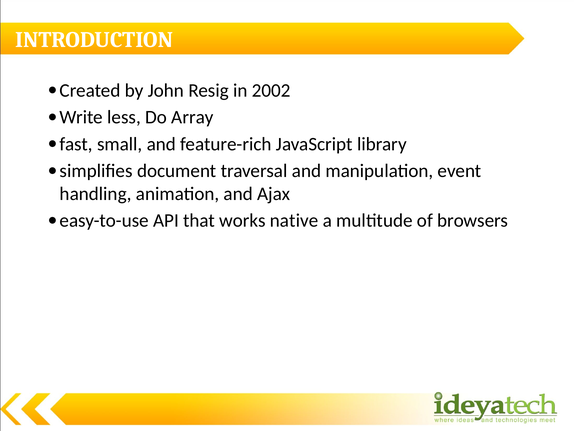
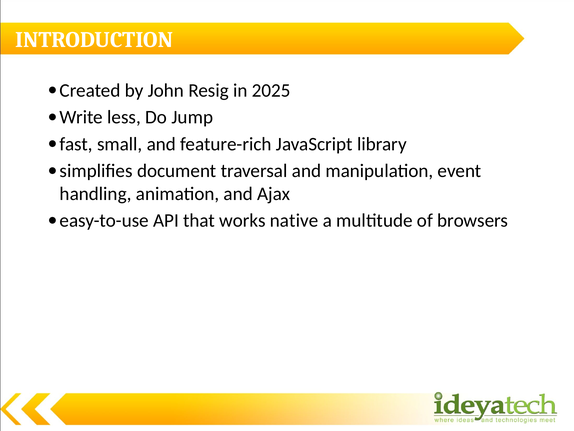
2002: 2002 -> 2025
Array: Array -> Jump
